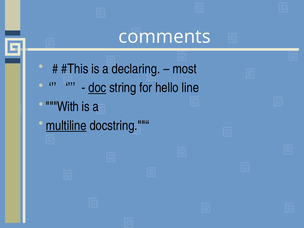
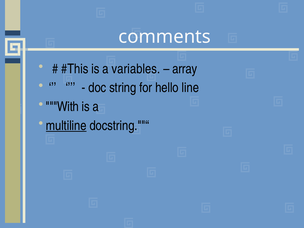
declaring: declaring -> variables
most: most -> array
doc underline: present -> none
